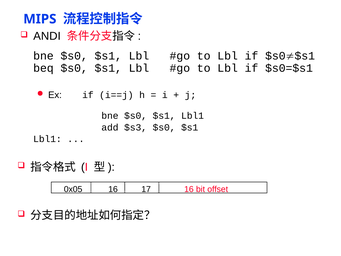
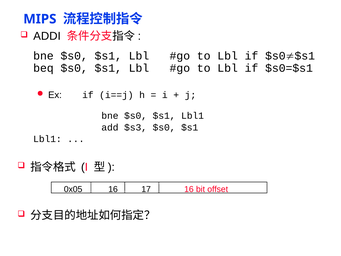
ANDI: ANDI -> ADDI
